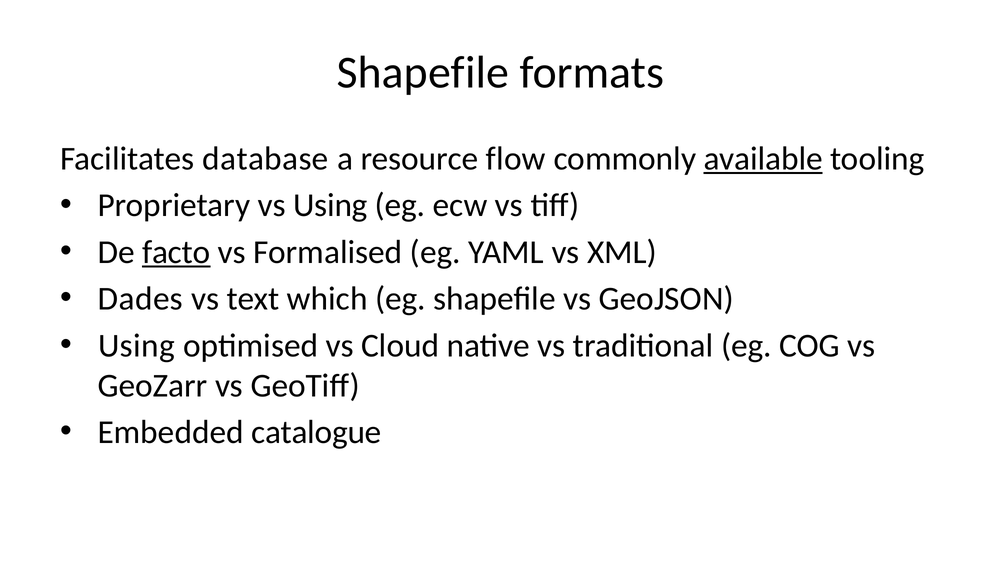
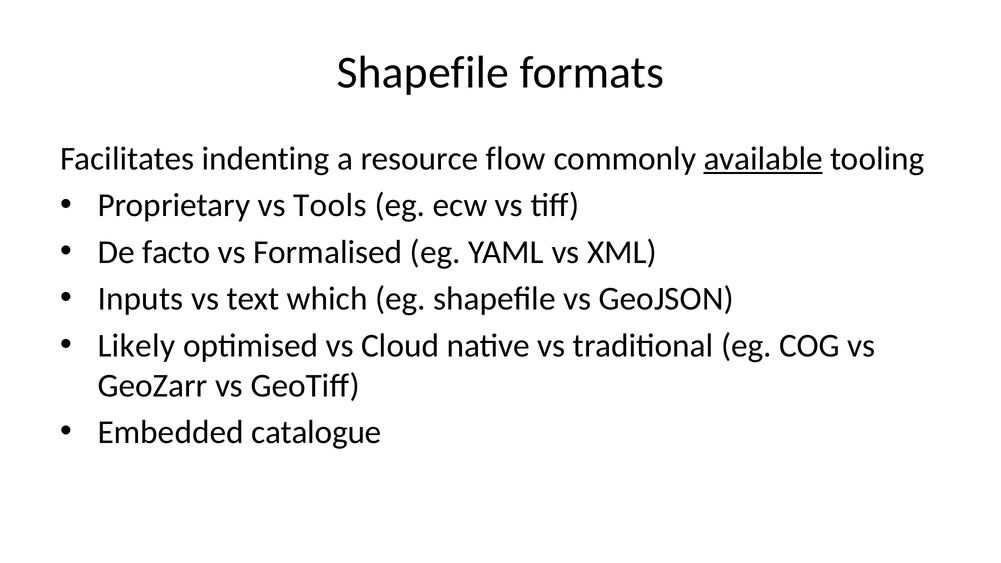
database: database -> indenting
vs Using: Using -> Tools
facto underline: present -> none
Dades: Dades -> Inputs
Using at (136, 346): Using -> Likely
